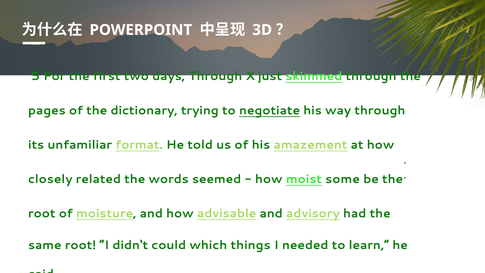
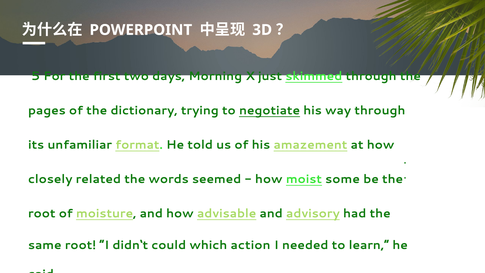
days Through: Through -> Morning
things: things -> action
